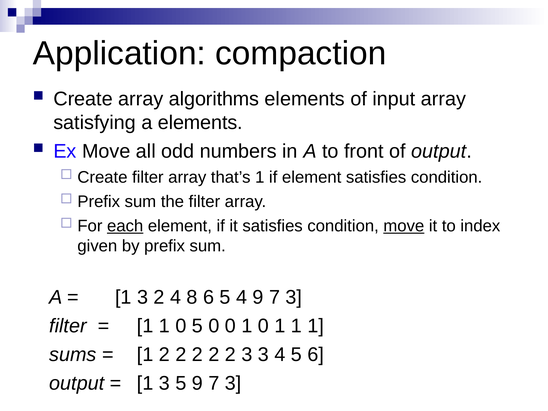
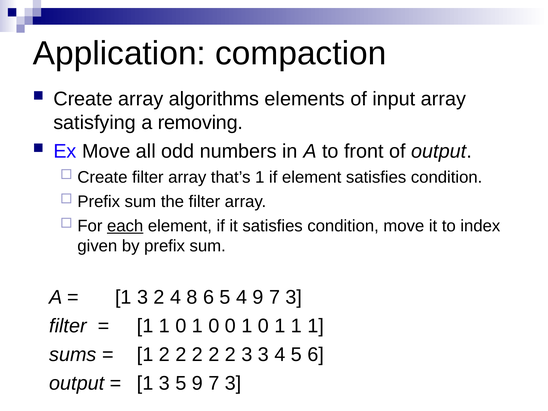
a elements: elements -> removing
move at (404, 226) underline: present -> none
1 1 0 5: 5 -> 1
